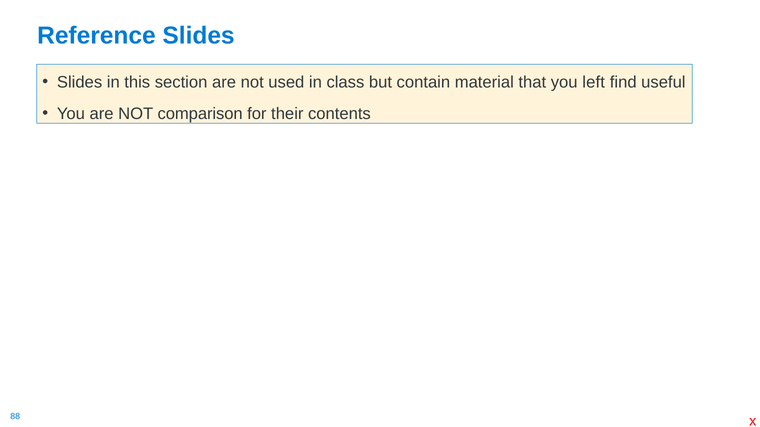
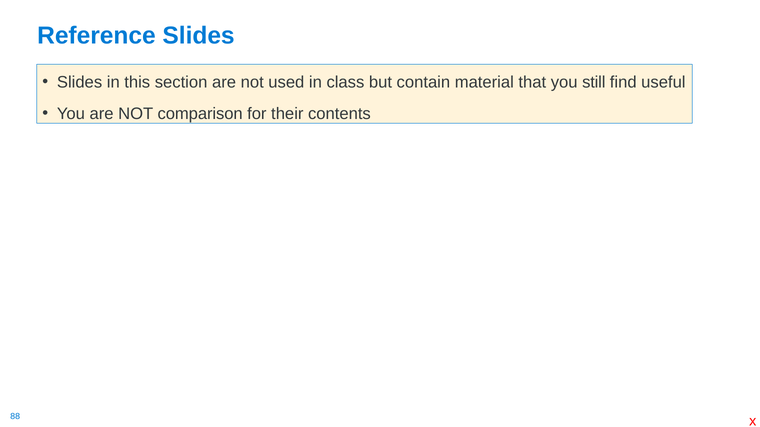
left: left -> still
